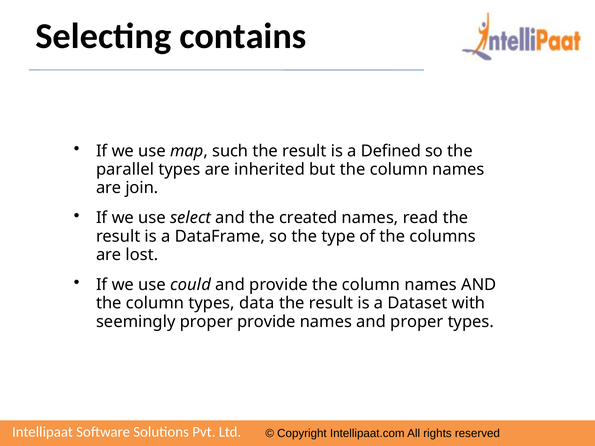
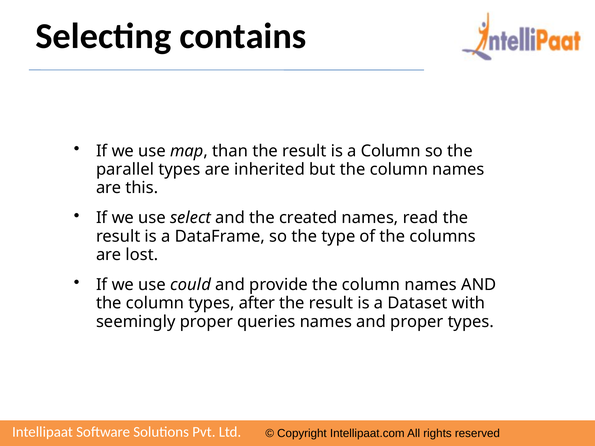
such: such -> than
a Defined: Defined -> Column
join: join -> this
data: data -> after
proper provide: provide -> queries
